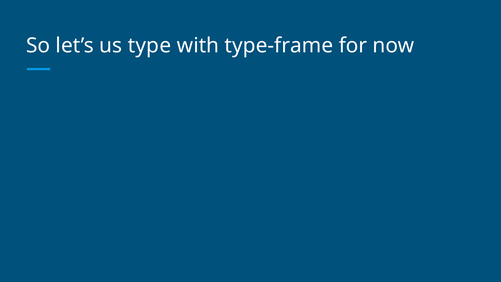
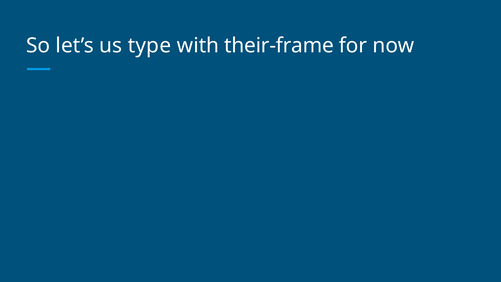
type-frame: type-frame -> their-frame
